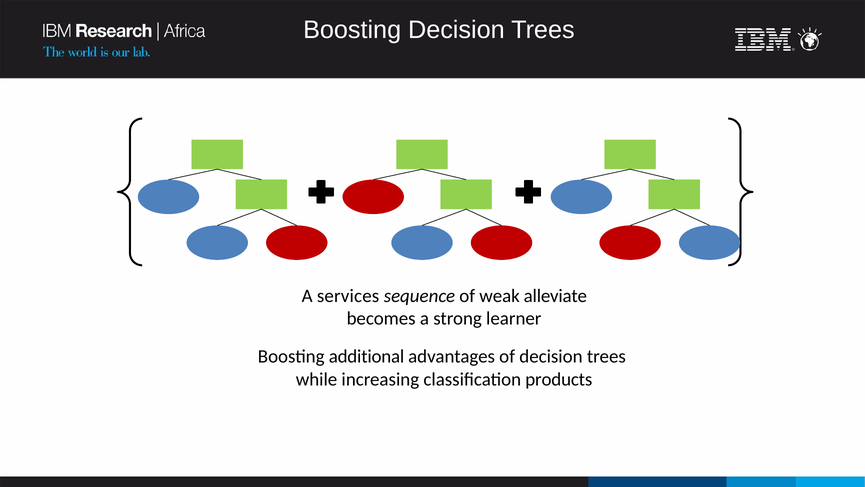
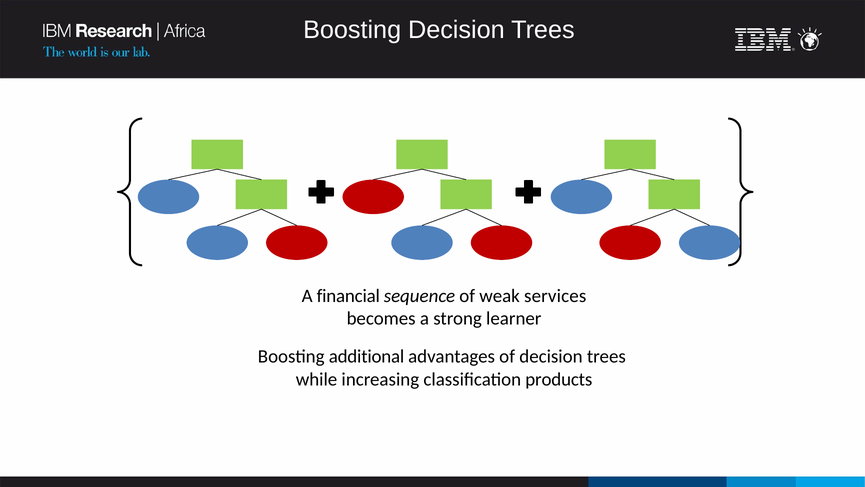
services: services -> financial
alleviate: alleviate -> services
